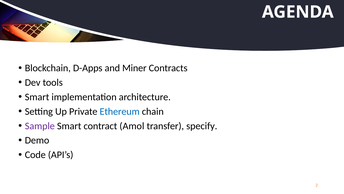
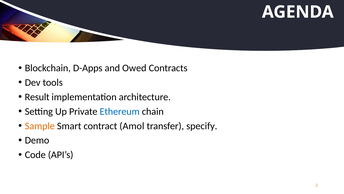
Miner: Miner -> Owed
Smart at (37, 97): Smart -> Result
Sample colour: purple -> orange
